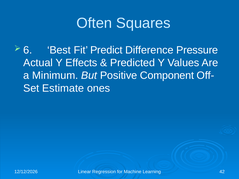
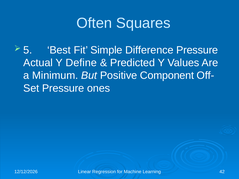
6: 6 -> 5
Predict: Predict -> Simple
Effects: Effects -> Define
Estimate at (63, 88): Estimate -> Pressure
